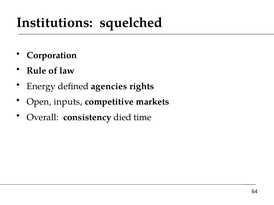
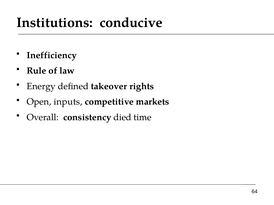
squelched: squelched -> conducive
Corporation: Corporation -> Inefficiency
agencies: agencies -> takeover
